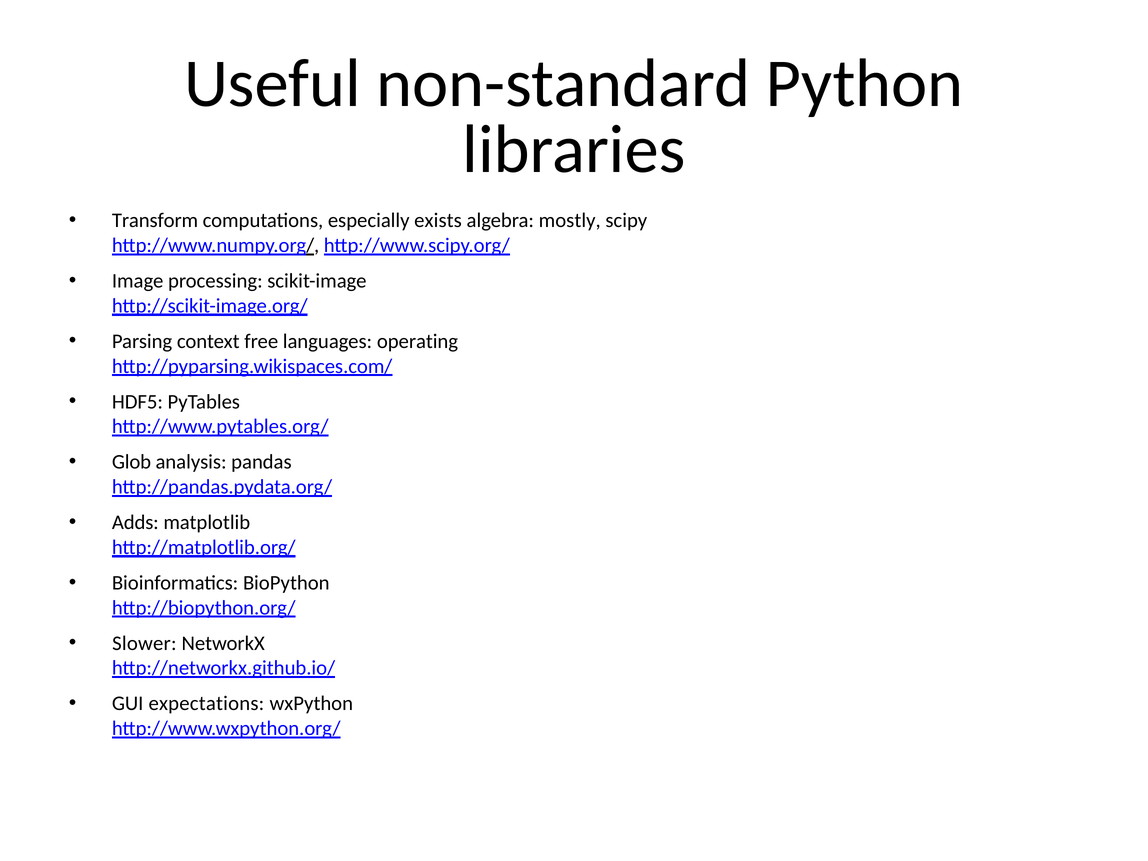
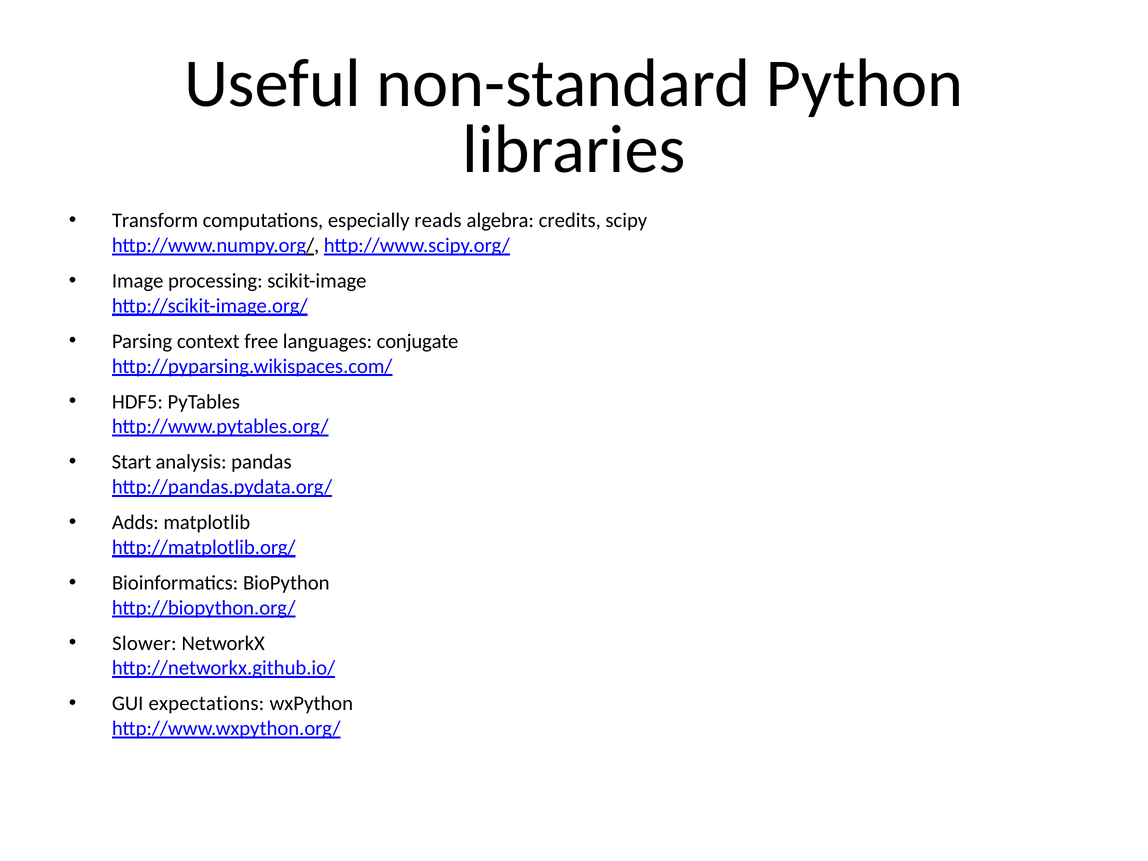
exists: exists -> reads
mostly: mostly -> credits
operating: operating -> conjugate
Glob: Glob -> Start
